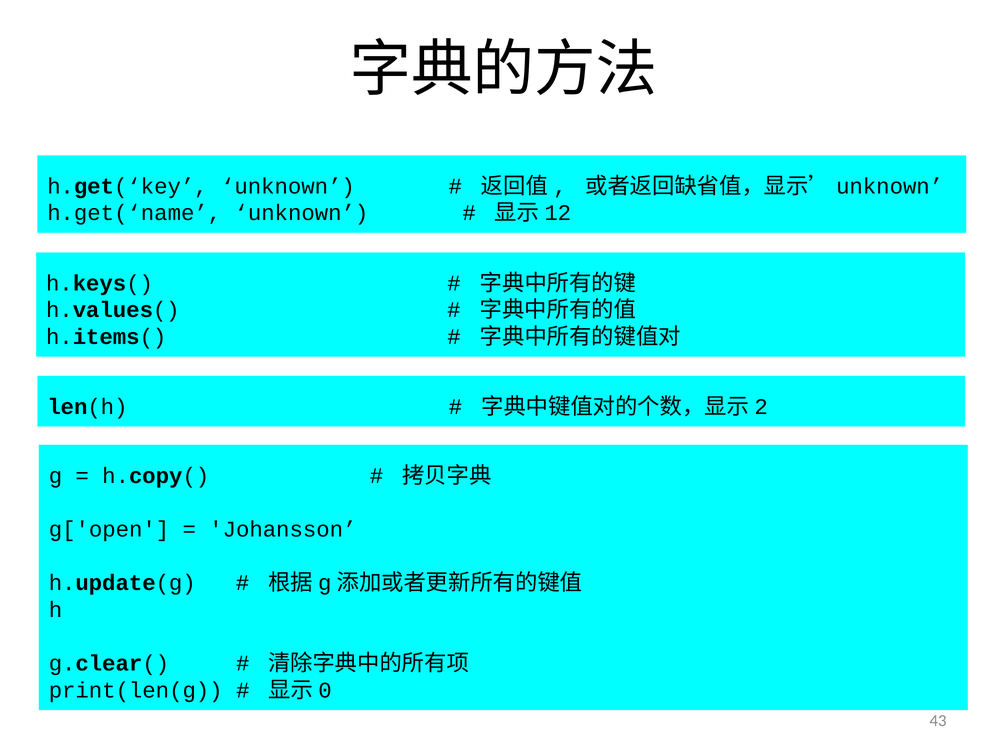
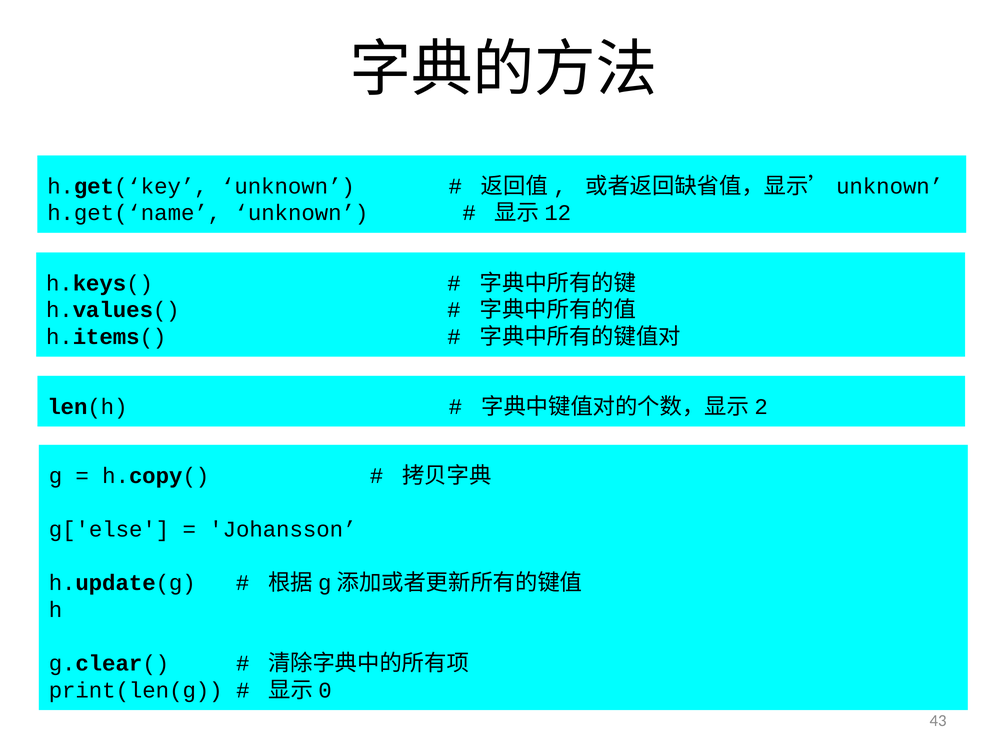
g['open: g['open -> g['else
